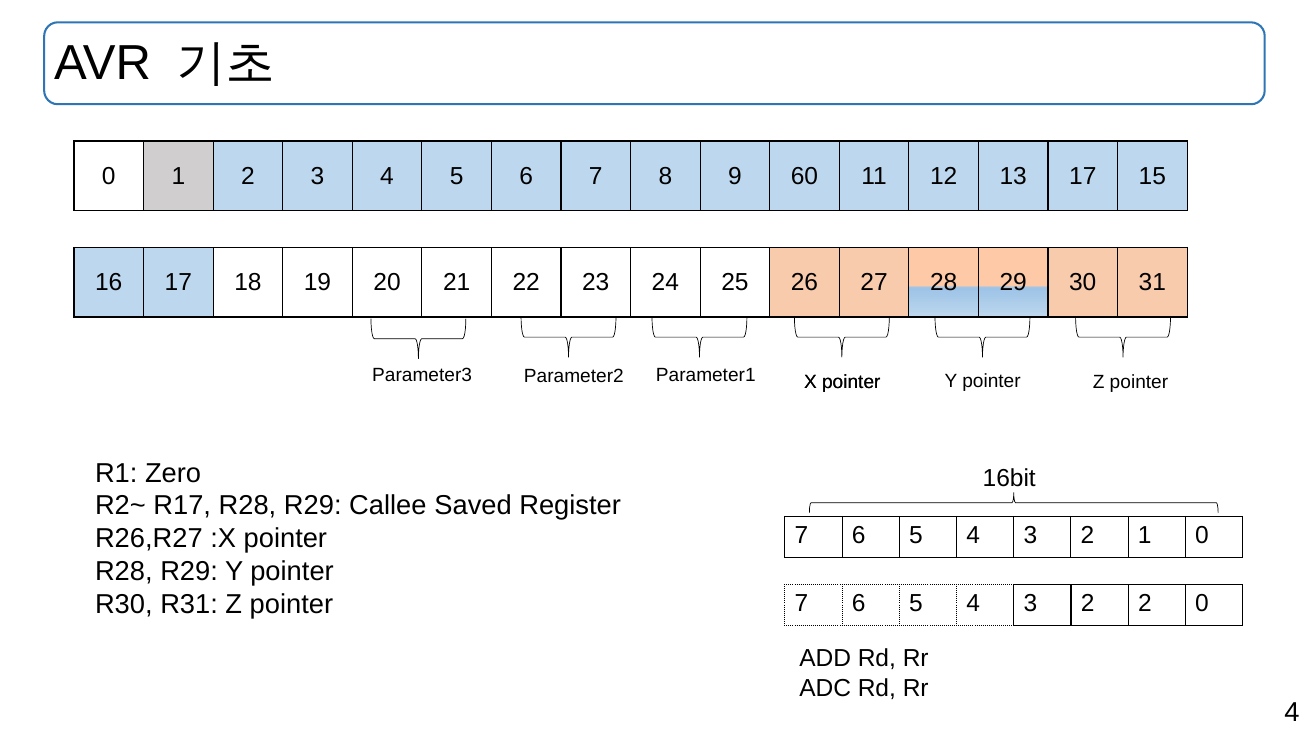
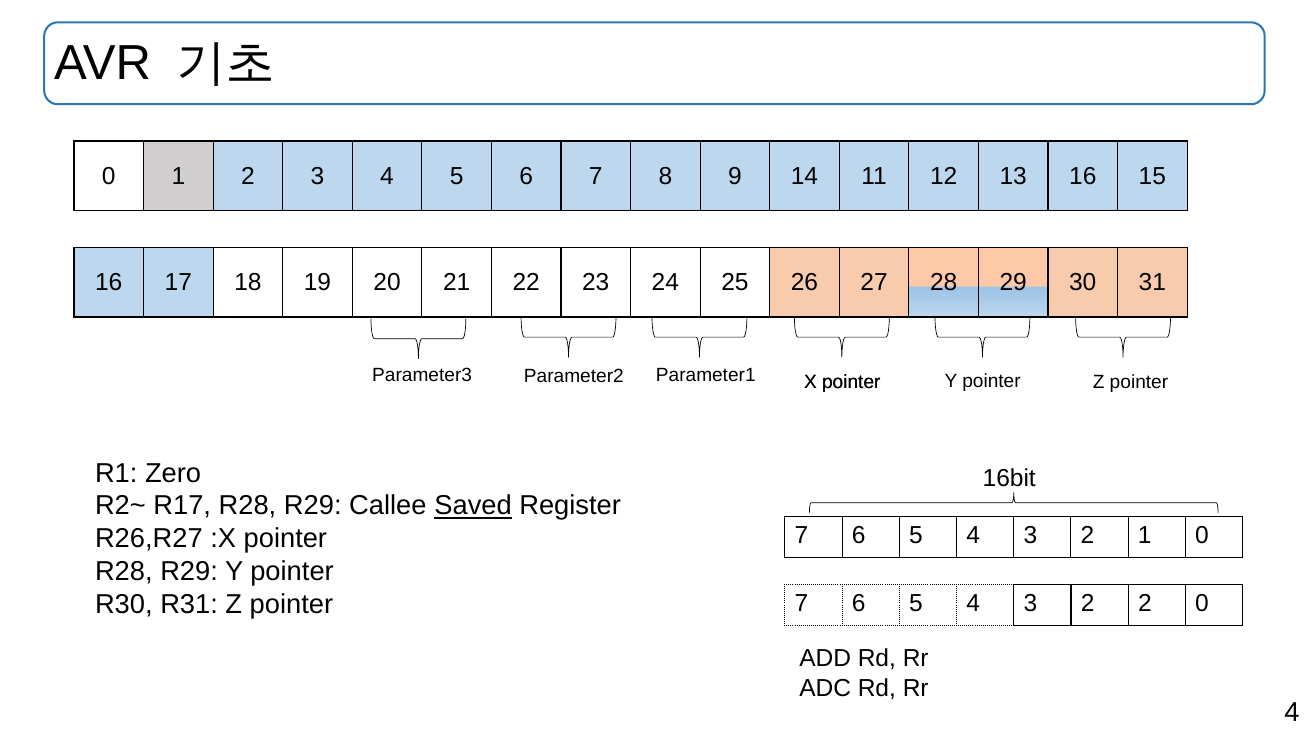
60: 60 -> 14
13 17: 17 -> 16
Saved underline: none -> present
